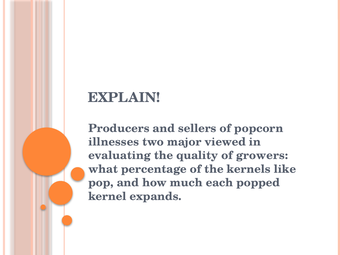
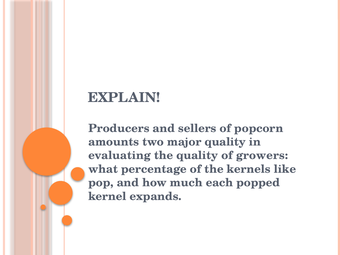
illnesses: illnesses -> amounts
major viewed: viewed -> quality
